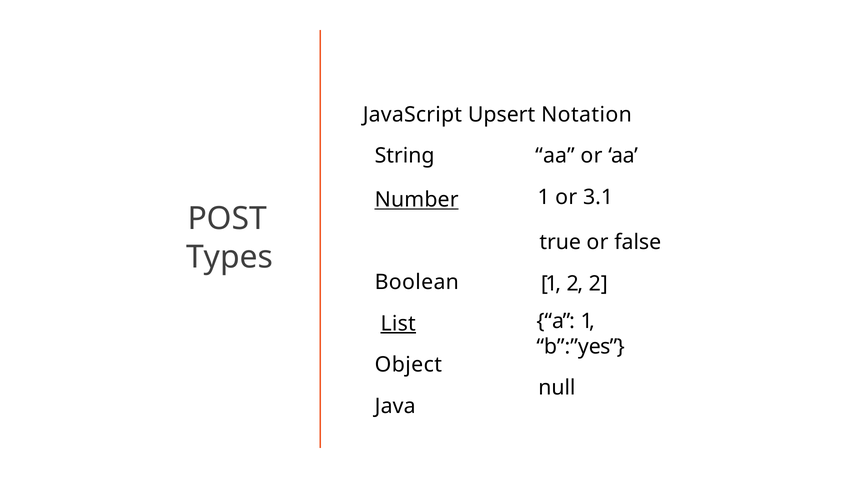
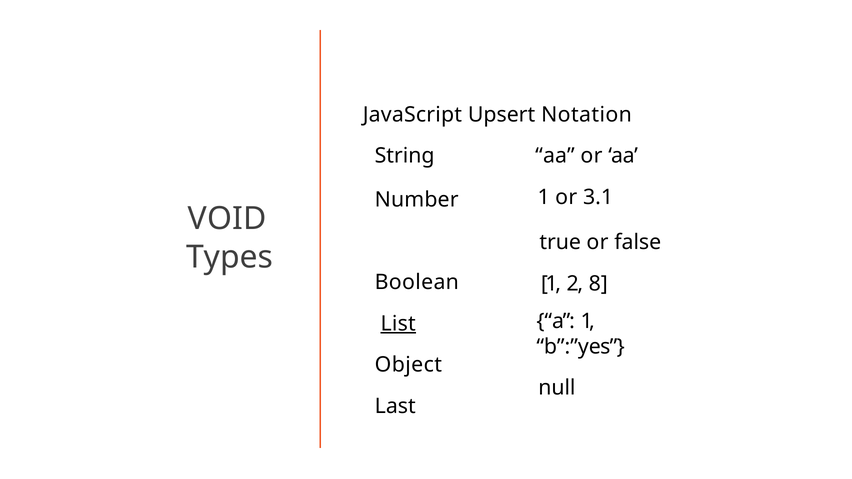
Number underline: present -> none
POST: POST -> VOID
2 2: 2 -> 8
Java: Java -> Last
